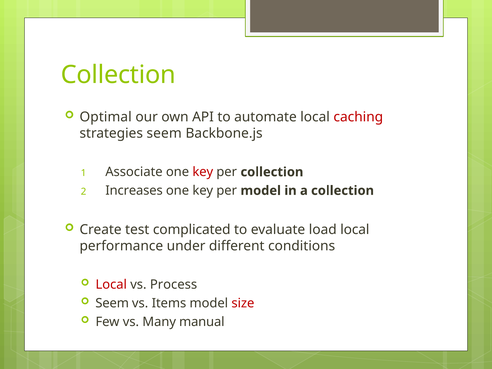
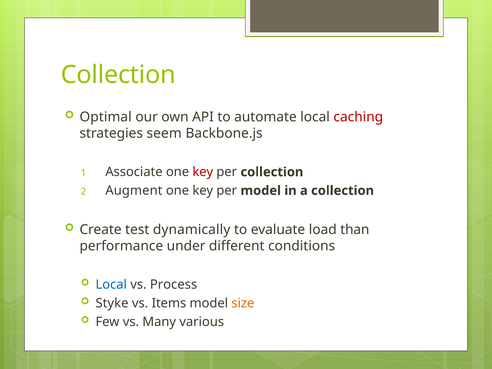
Increases: Increases -> Augment
complicated: complicated -> dynamically
load local: local -> than
Local at (111, 285) colour: red -> blue
Seem at (112, 303): Seem -> Styke
size colour: red -> orange
manual: manual -> various
